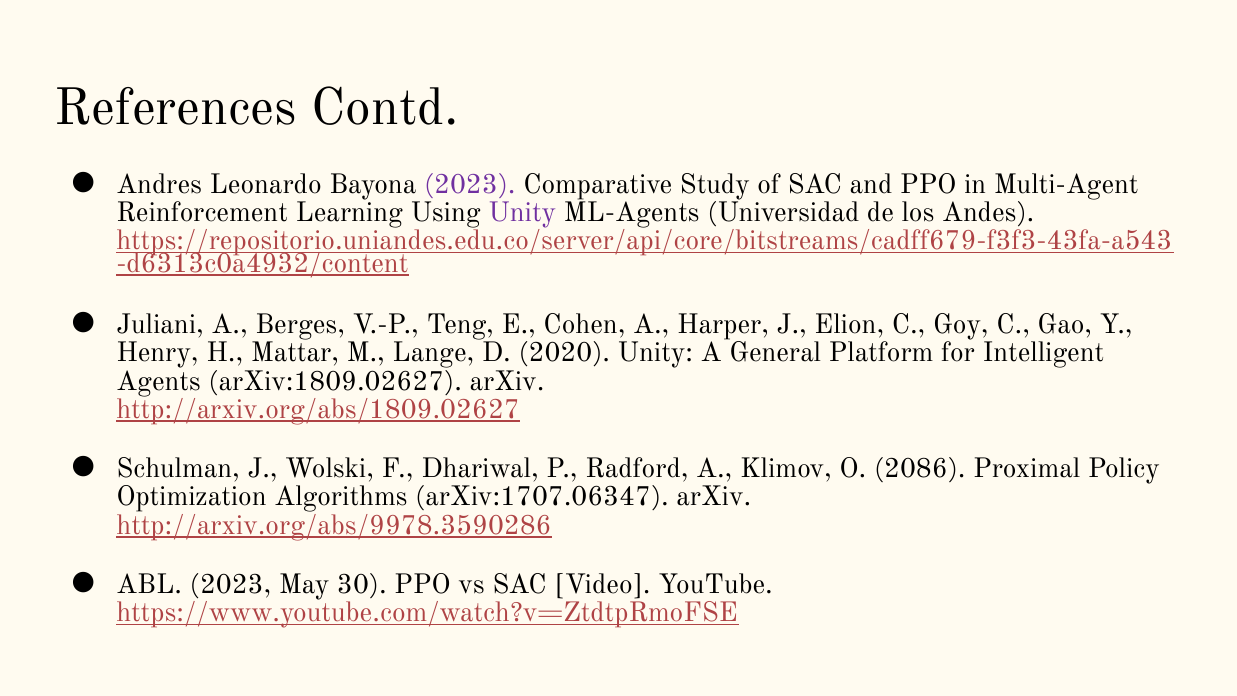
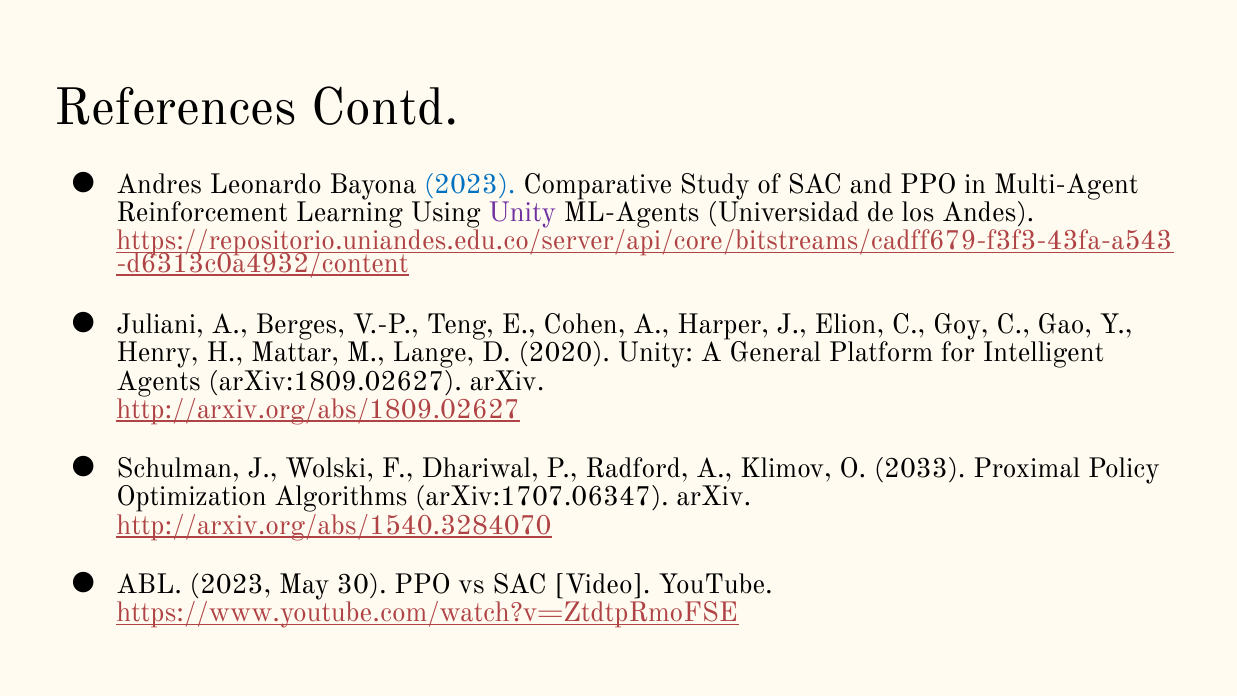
2023 at (470, 184) colour: purple -> blue
2086: 2086 -> 2033
http://arxiv.org/abs/9978.3590286: http://arxiv.org/abs/9978.3590286 -> http://arxiv.org/abs/1540.3284070
